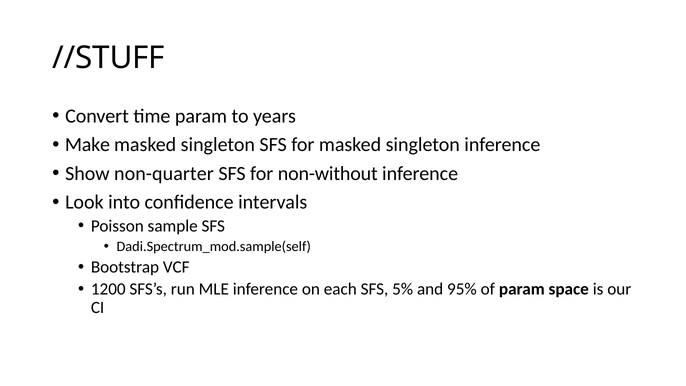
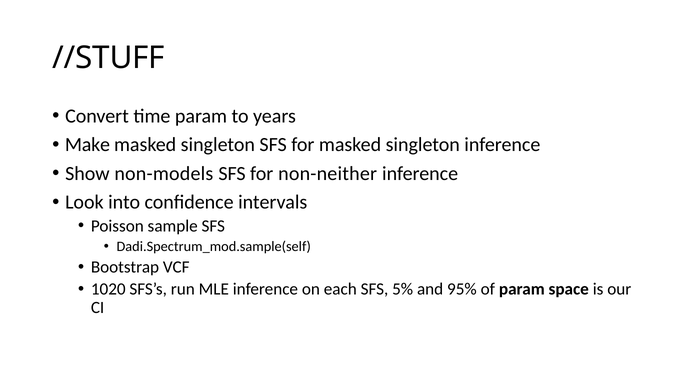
non-quarter: non-quarter -> non-models
non-without: non-without -> non-neither
1200: 1200 -> 1020
